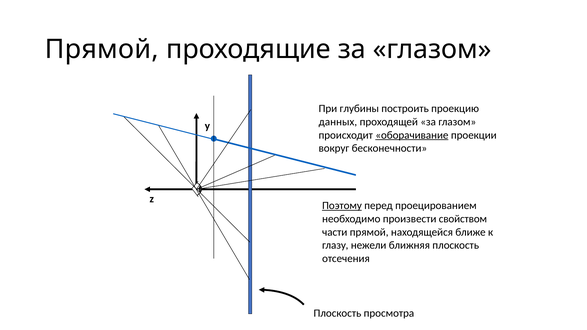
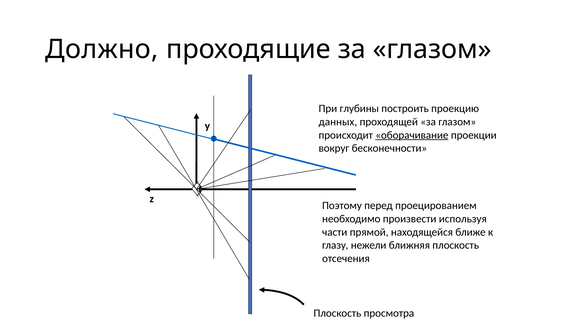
Прямой at (102, 49): Прямой -> Должно
Поэтому underline: present -> none
свойством: свойством -> используя
